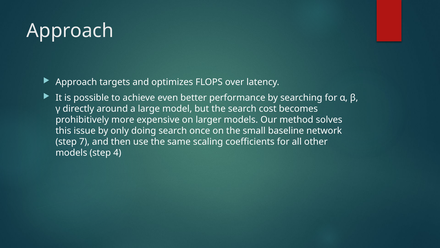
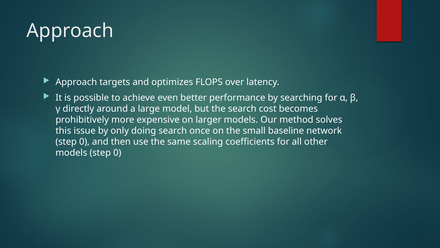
7 at (84, 142): 7 -> 0
models step 4: 4 -> 0
